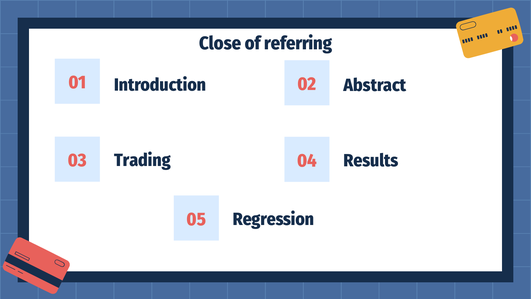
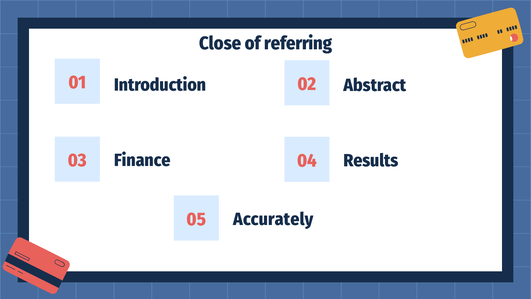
Trading: Trading -> Finance
Regression: Regression -> Accurately
